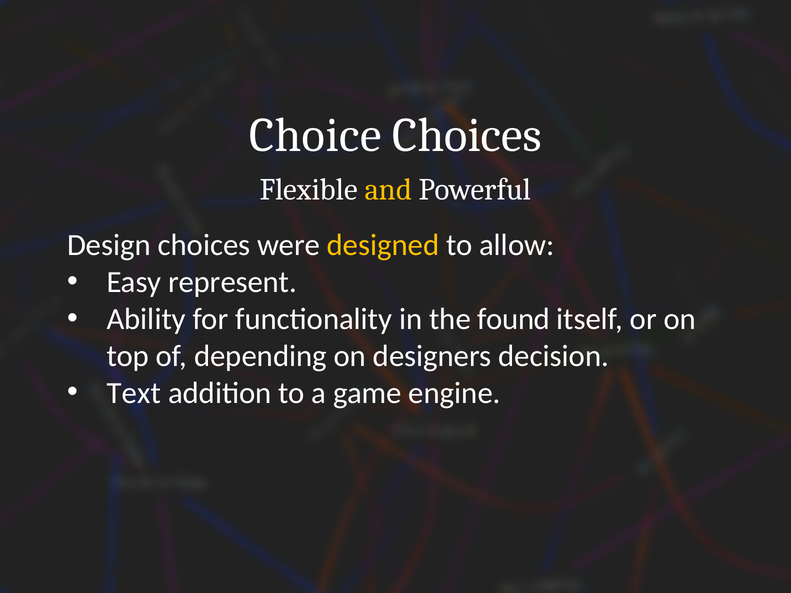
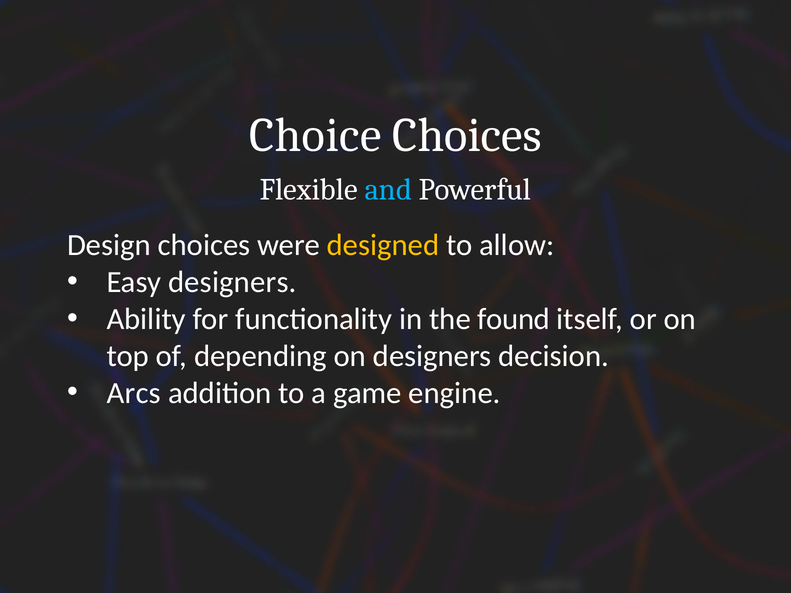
and colour: yellow -> light blue
Easy represent: represent -> designers
Text: Text -> Arcs
